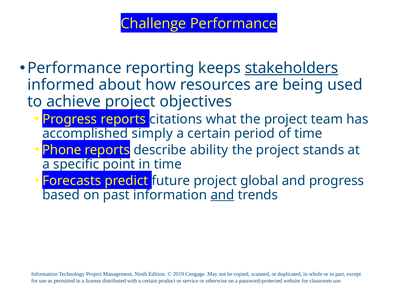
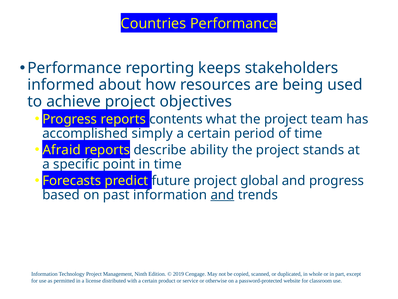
Challenge: Challenge -> Countries
stakeholders underline: present -> none
citations: citations -> contents
Phone: Phone -> Afraid
